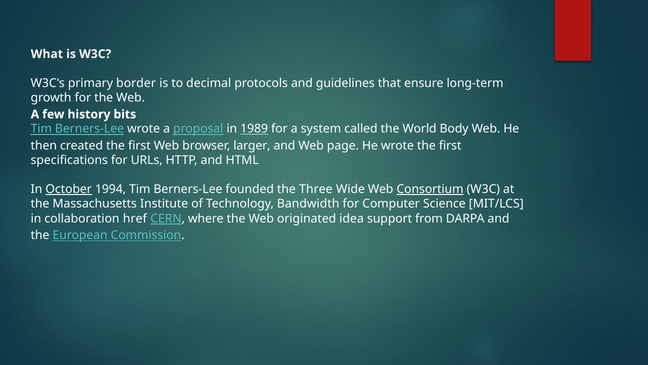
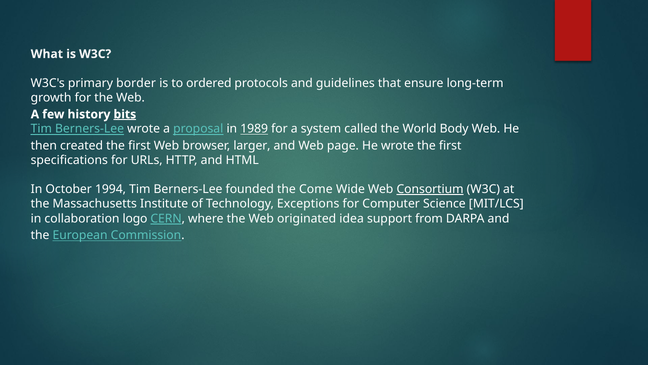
decimal: decimal -> ordered
bits underline: none -> present
October underline: present -> none
Three: Three -> Come
Bandwidth: Bandwidth -> Exceptions
href: href -> logo
